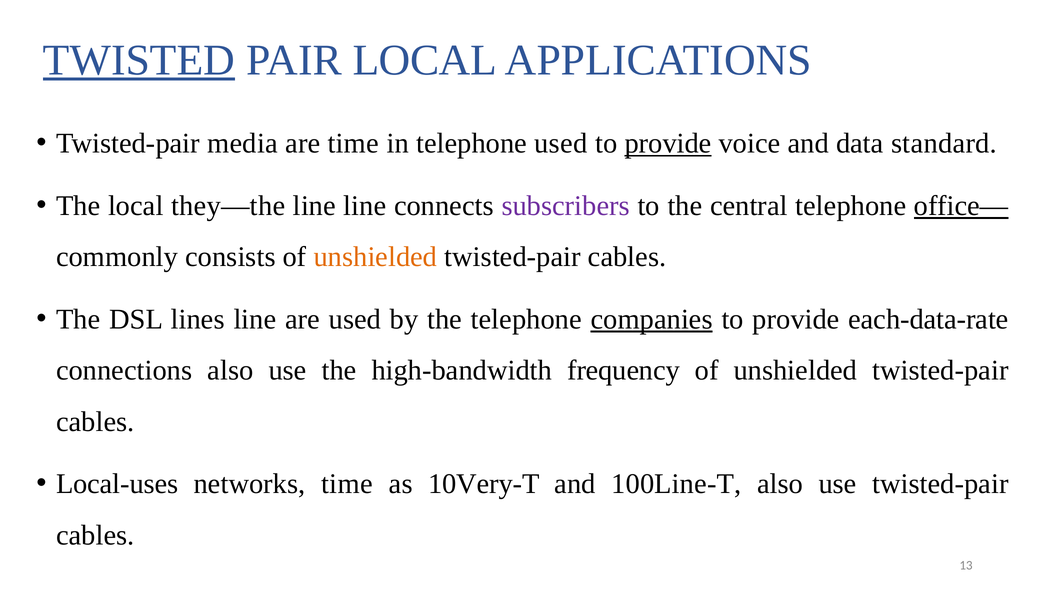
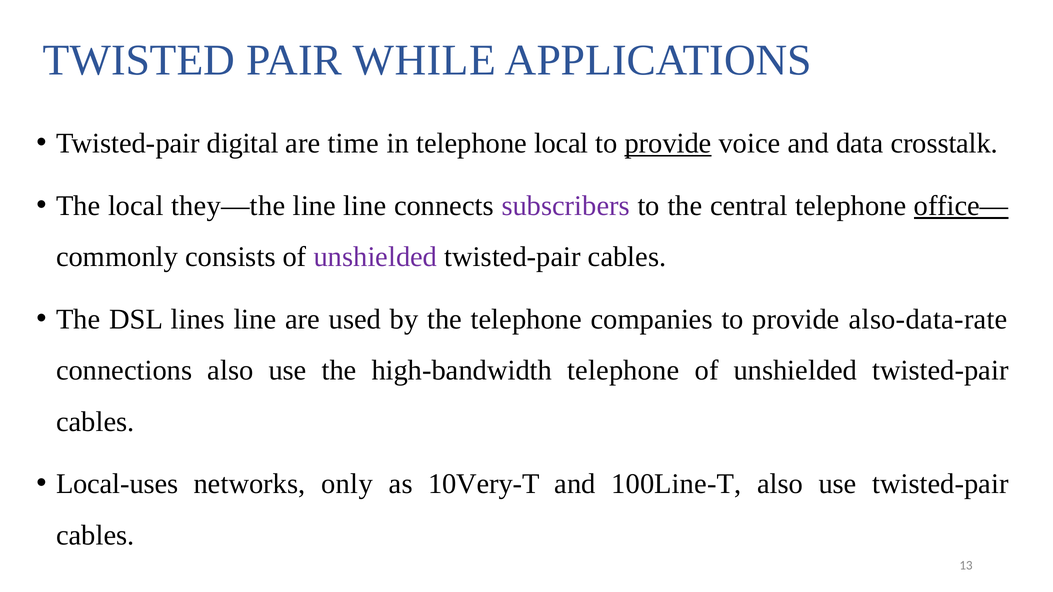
TWISTED underline: present -> none
PAIR LOCAL: LOCAL -> WHILE
media: media -> digital
telephone used: used -> local
standard: standard -> crosstalk
unshielded at (375, 257) colour: orange -> purple
companies underline: present -> none
each-data-rate: each-data-rate -> also-data-rate
high-bandwidth frequency: frequency -> telephone
networks time: time -> only
